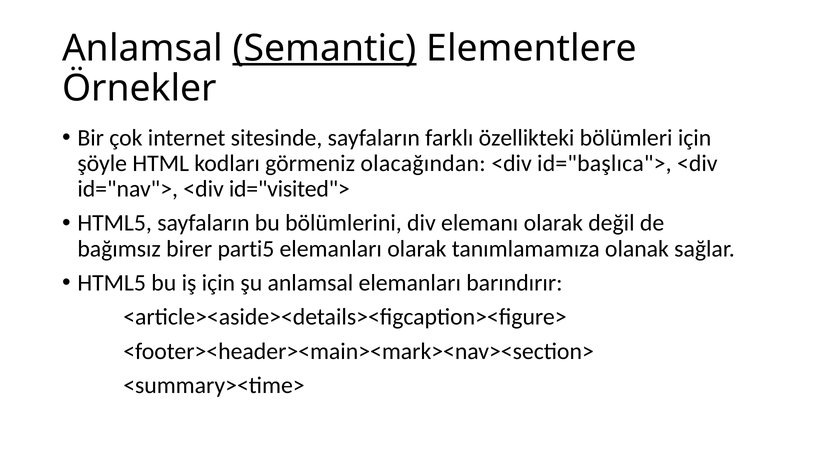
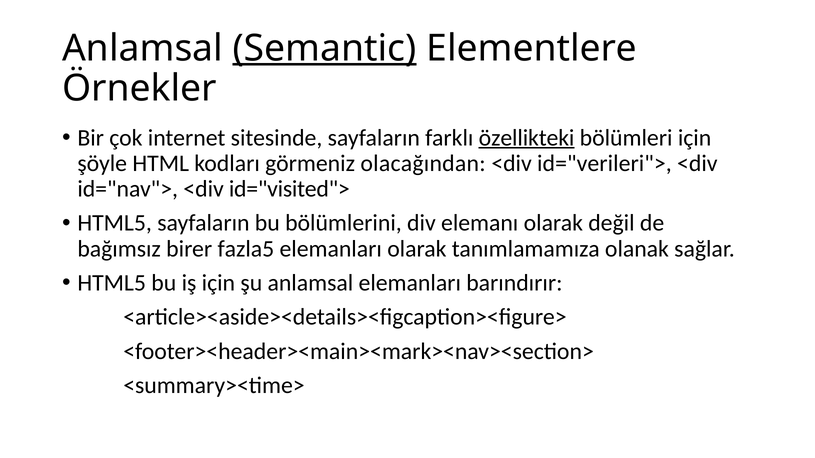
özellikteki underline: none -> present
id="başlıca">: id="başlıca"> -> id="verileri">
parti5: parti5 -> fazla5
